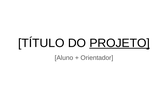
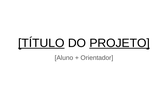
TÍTULO underline: none -> present
